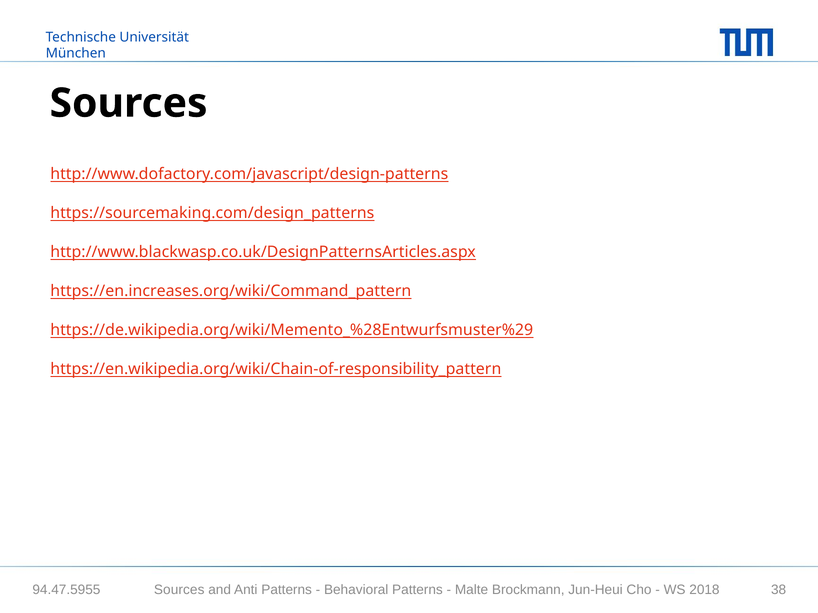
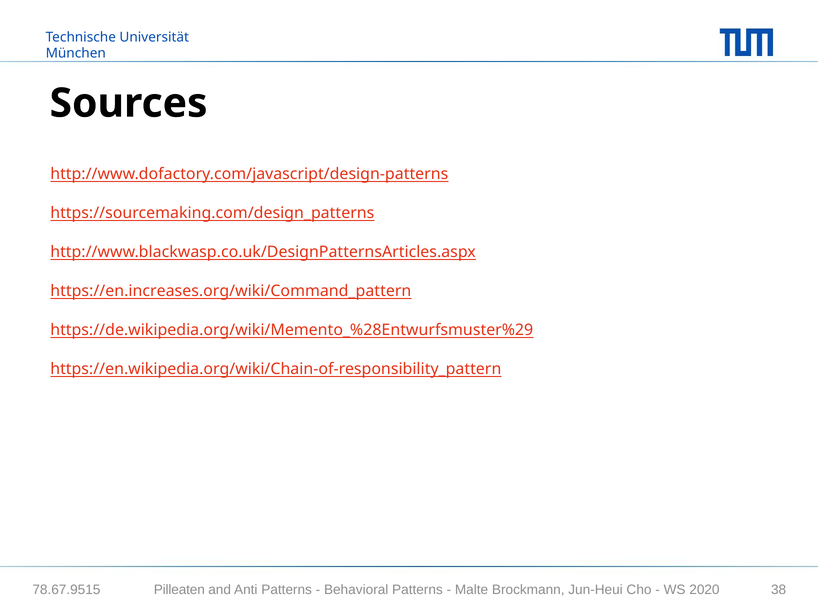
94.47.5955: 94.47.5955 -> 78.67.9515
Sources at (179, 590): Sources -> Pilleaten
2018: 2018 -> 2020
